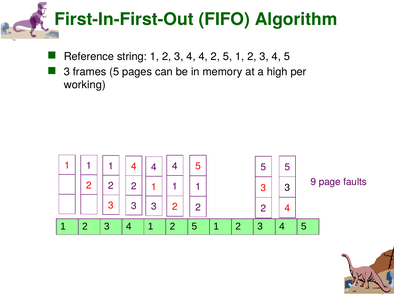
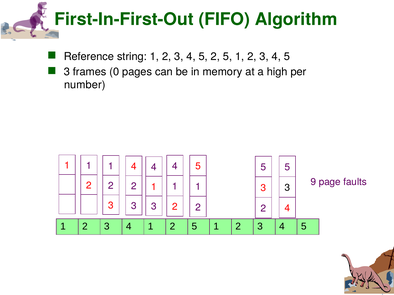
4 at (203, 57): 4 -> 5
frames 5: 5 -> 0
working: working -> number
